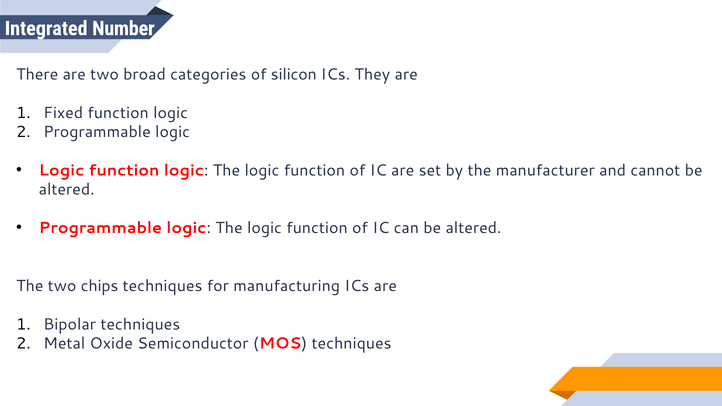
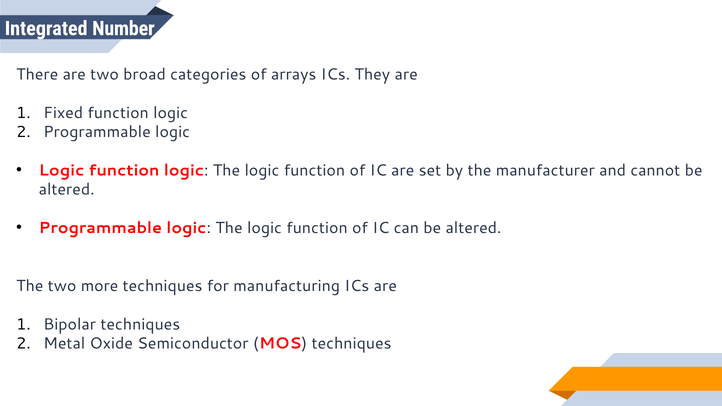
silicon: silicon -> arrays
chips: chips -> more
